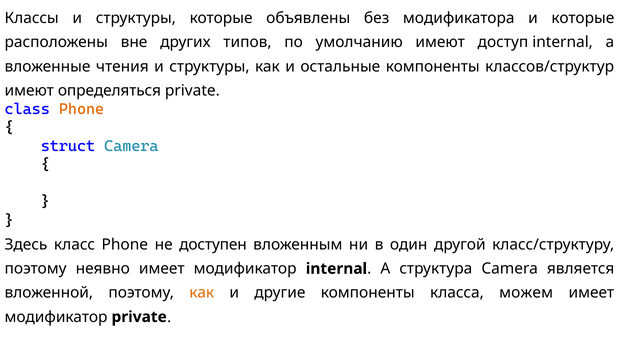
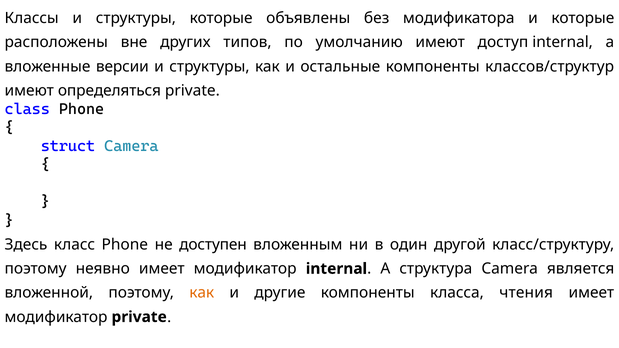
чтения: чтения -> версии
Phone at (82, 109) colour: orange -> black
можем: можем -> чтения
